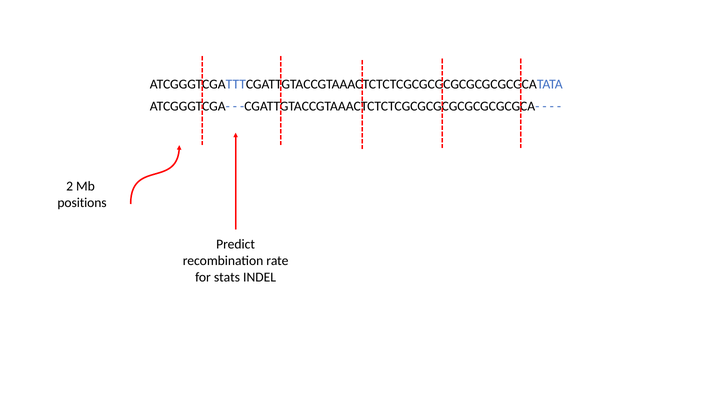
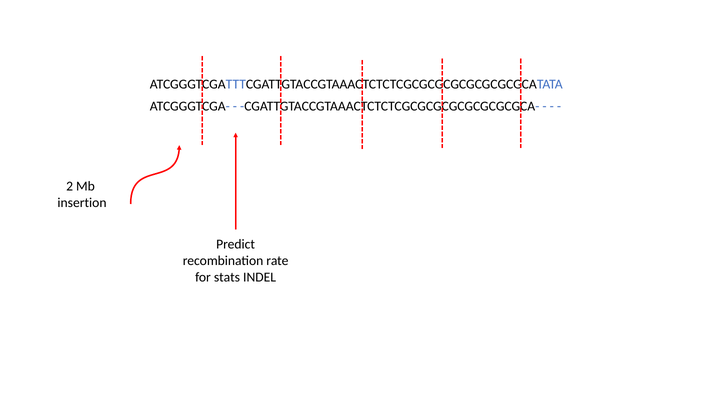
positions: positions -> insertion
